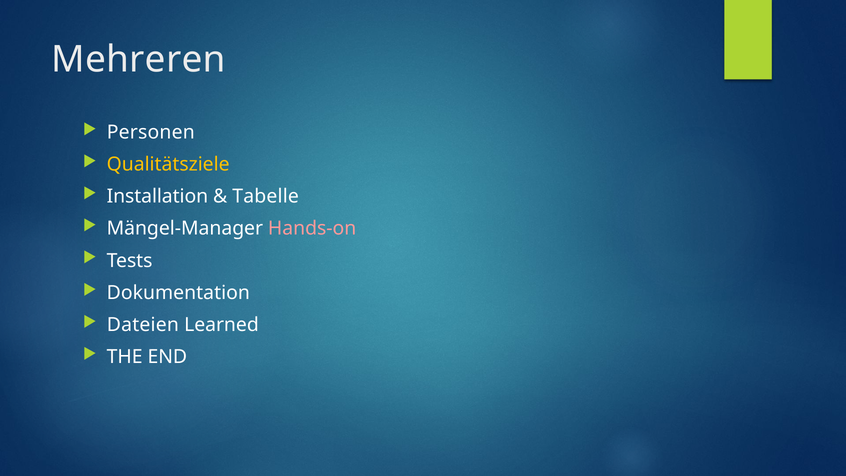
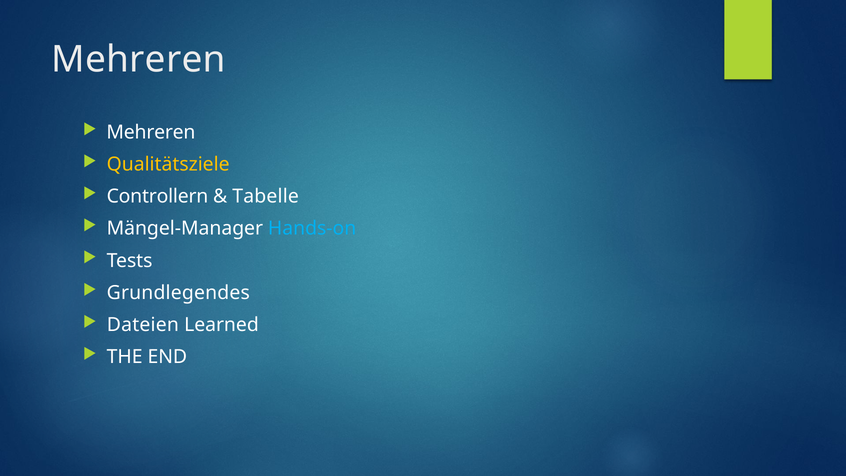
Personen at (151, 132): Personen -> Mehreren
Installation: Installation -> Controllern
Hands-on colour: pink -> light blue
Dokumentation: Dokumentation -> Grundlegendes
